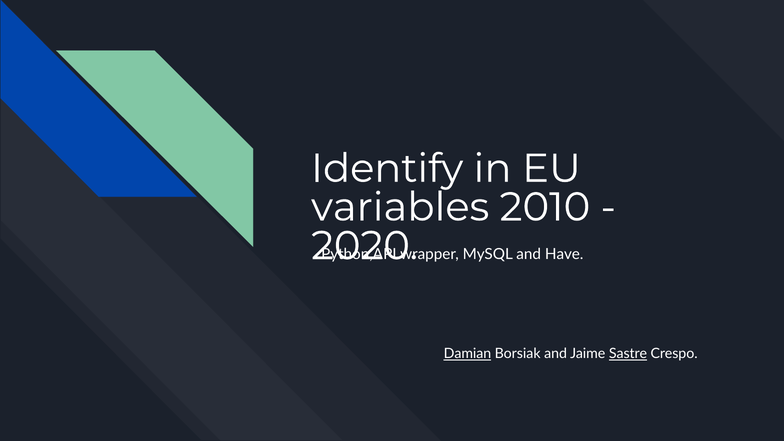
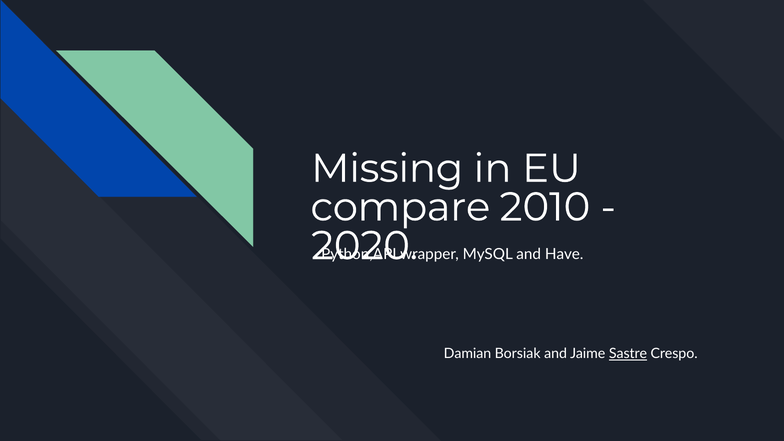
Identify: Identify -> Missing
variables: variables -> compare
Damian underline: present -> none
